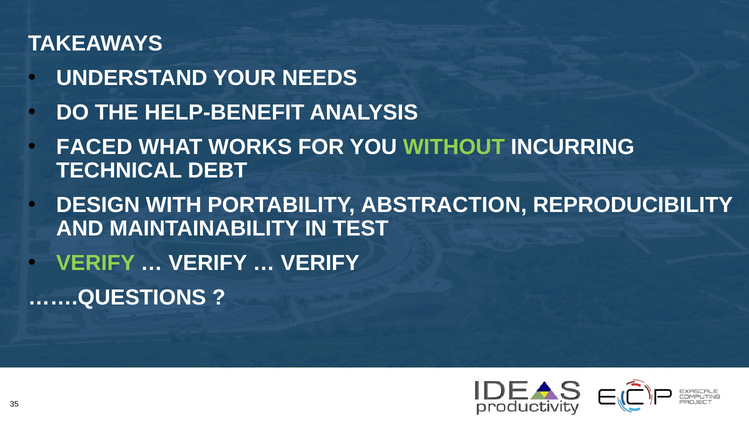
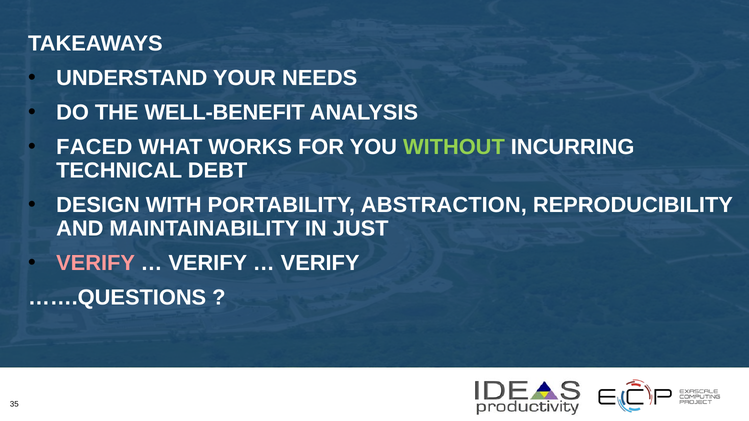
HELP-BENEFIT: HELP-BENEFIT -> WELL-BENEFIT
TEST: TEST -> JUST
VERIFY at (96, 263) colour: light green -> pink
